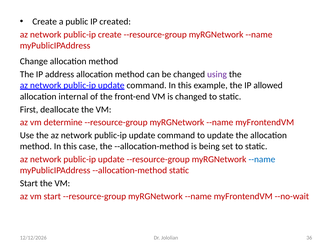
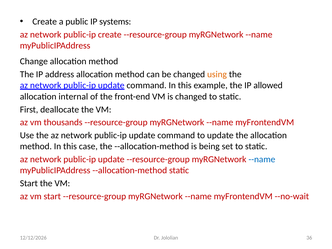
created: created -> systems
using colour: purple -> orange
determine: determine -> thousands
